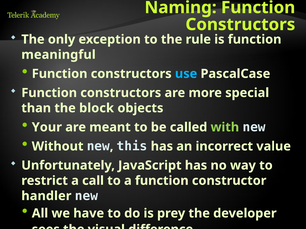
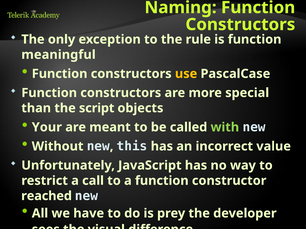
use colour: light blue -> yellow
block: block -> script
handler: handler -> reached
